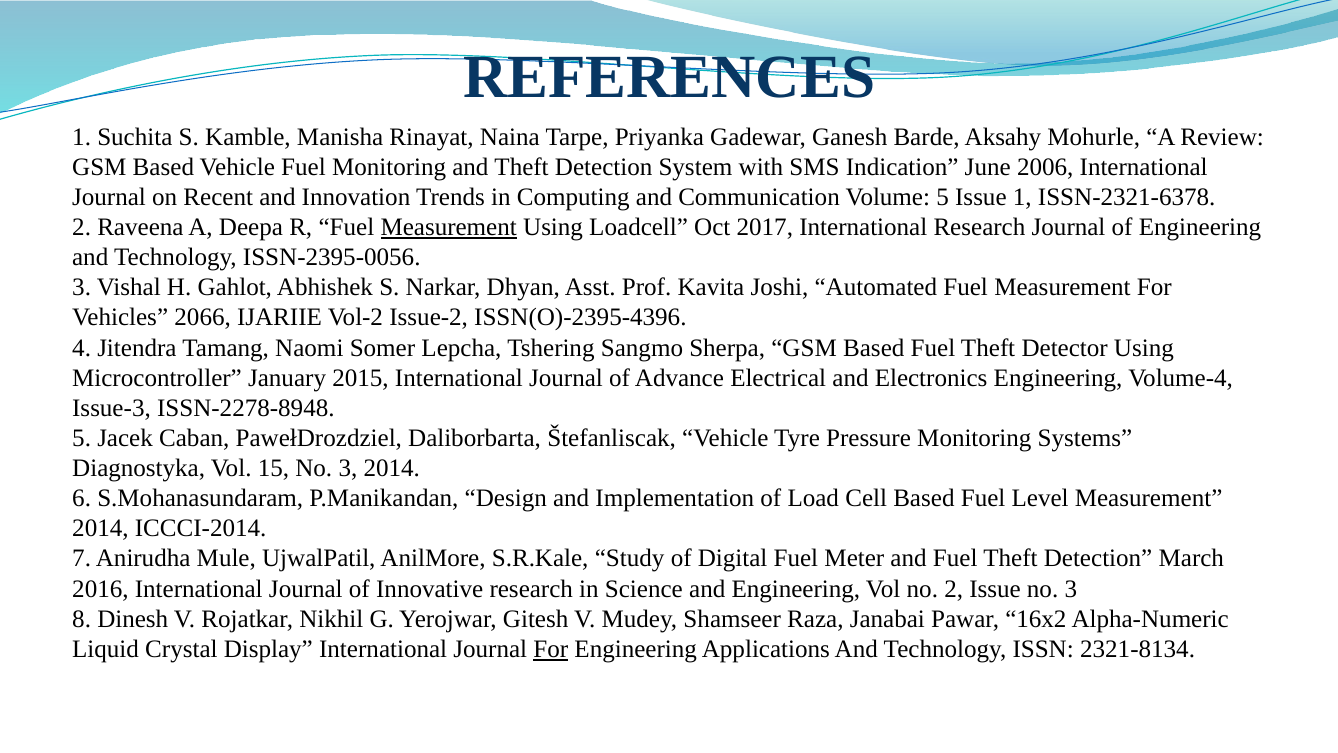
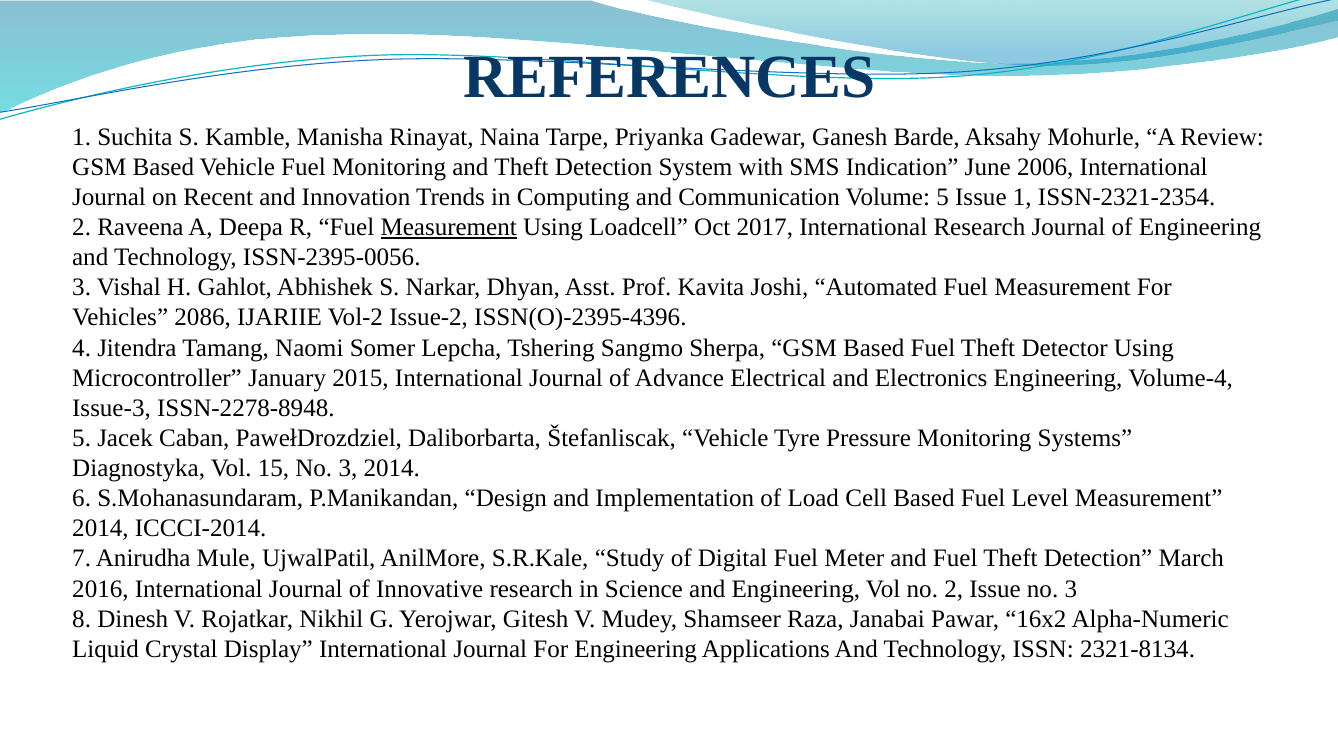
ISSN-2321-6378: ISSN-2321-6378 -> ISSN-2321-2354
2066: 2066 -> 2086
For at (551, 649) underline: present -> none
